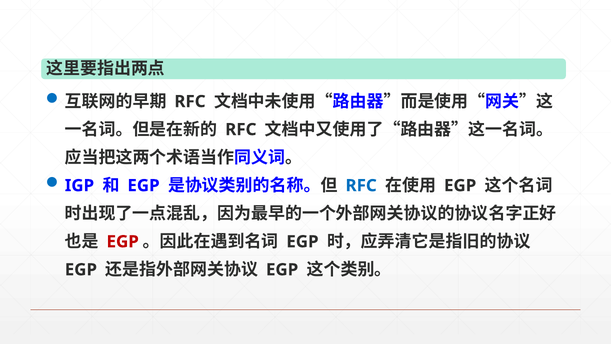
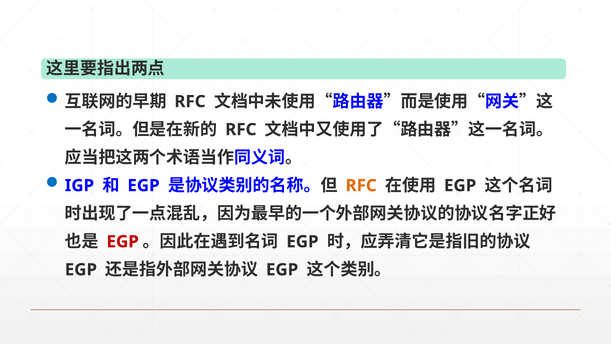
RFC at (361, 185) colour: blue -> orange
